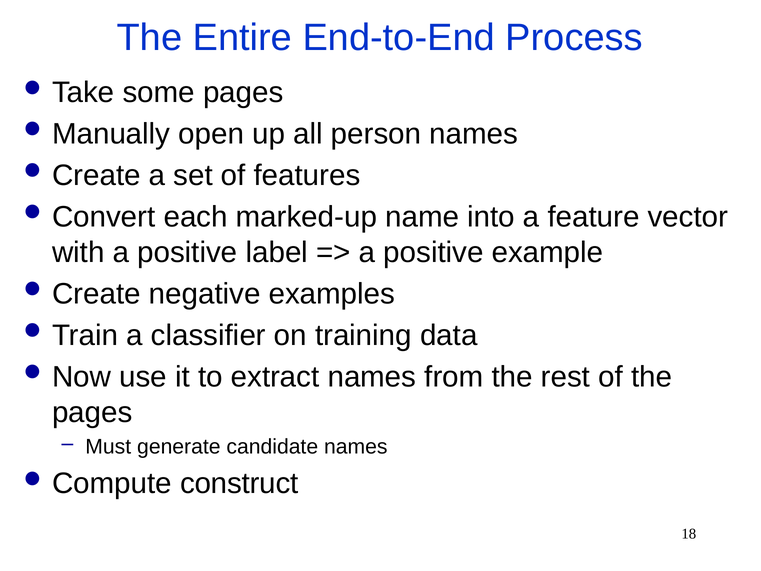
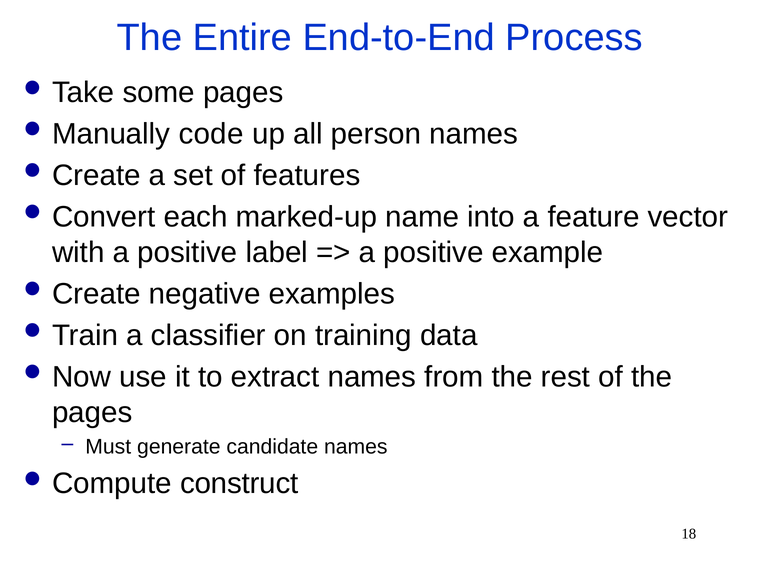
open: open -> code
